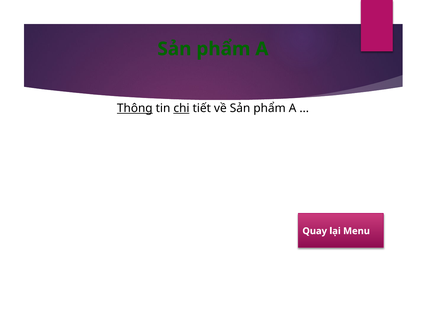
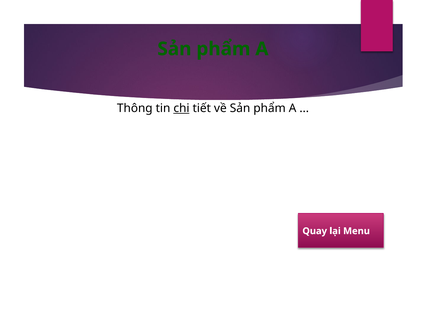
Thông underline: present -> none
